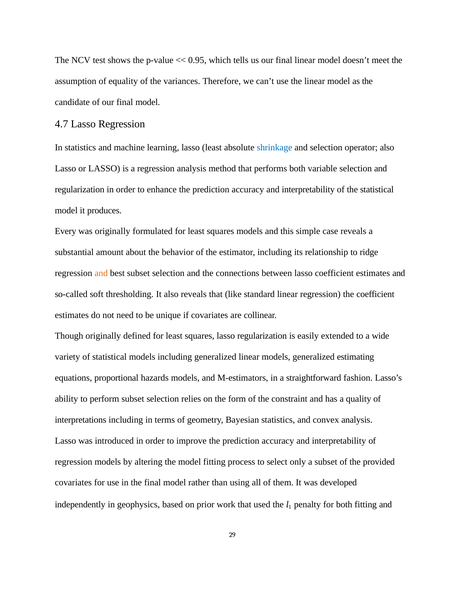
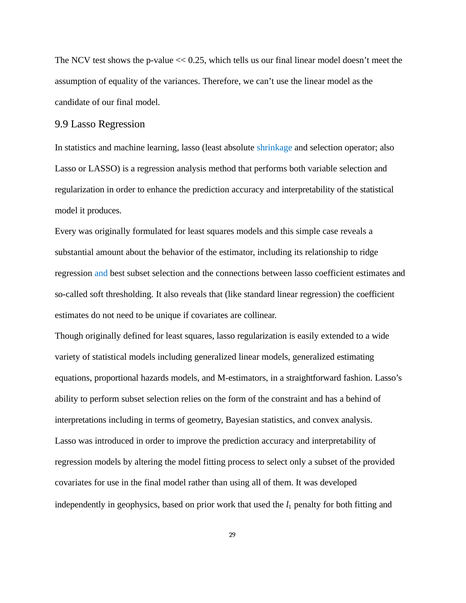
0.95: 0.95 -> 0.25
4.7: 4.7 -> 9.9
and at (101, 273) colour: orange -> blue
quality: quality -> behind
